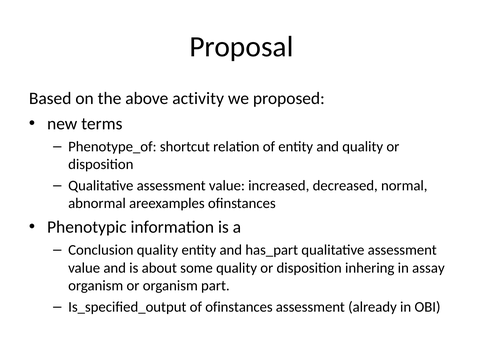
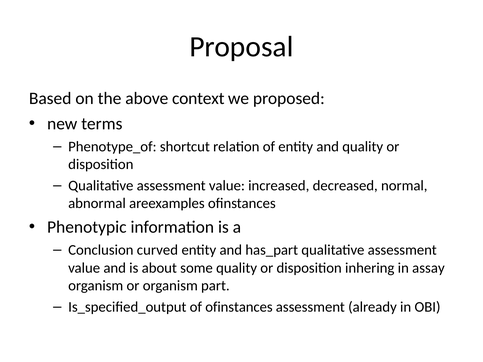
activity: activity -> context
Conclusion quality: quality -> curved
